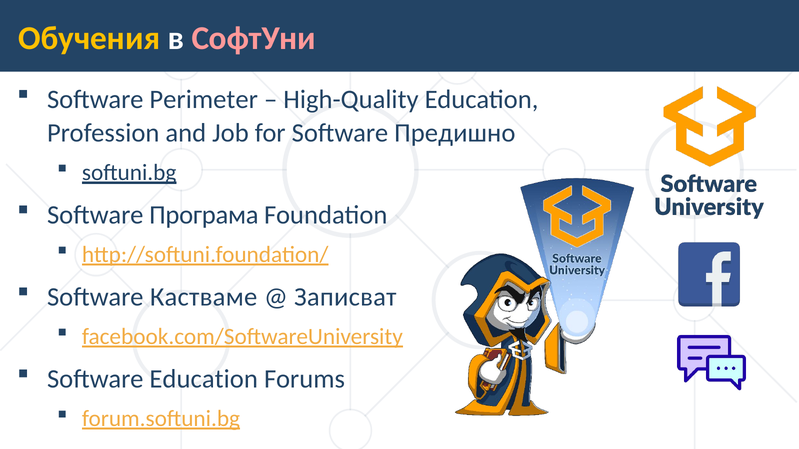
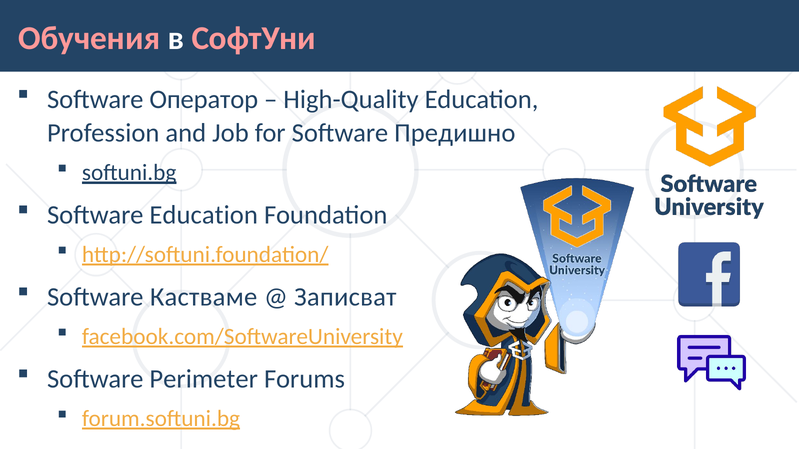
Обучения colour: yellow -> pink
Perimeter: Perimeter -> Оператор
Software Програма: Програма -> Education
Software Education: Education -> Perimeter
